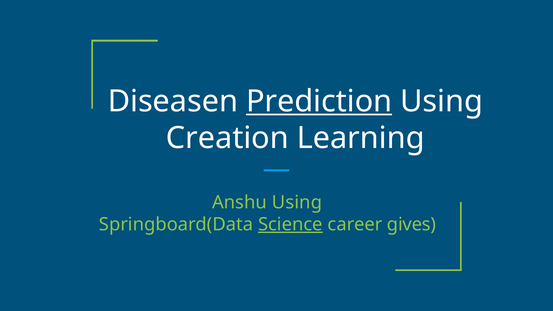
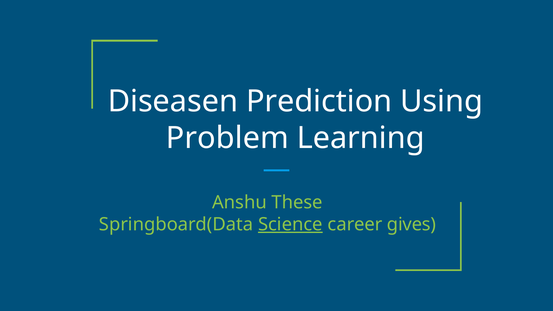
Prediction underline: present -> none
Creation: Creation -> Problem
Anshu Using: Using -> These
